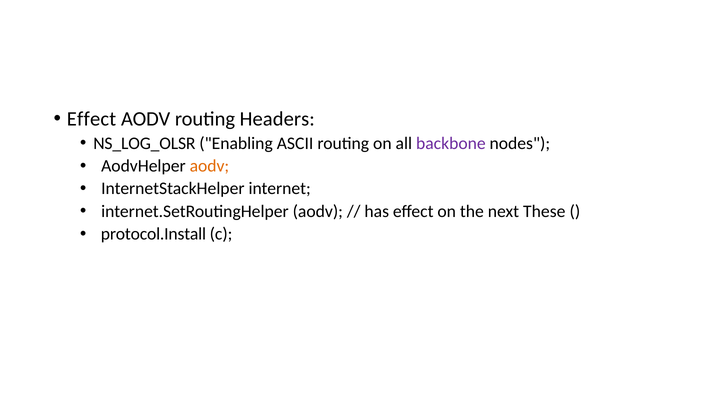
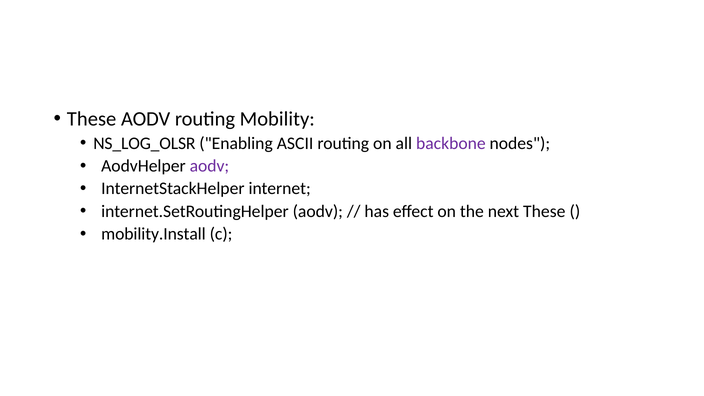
Effect at (92, 119): Effect -> These
Headers: Headers -> Mobility
aodv at (209, 166) colour: orange -> purple
protocol.Install: protocol.Install -> mobility.Install
